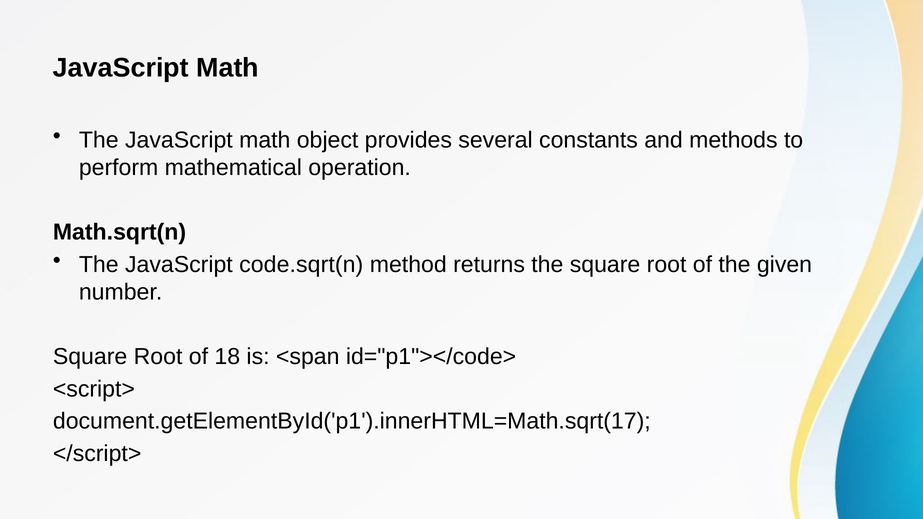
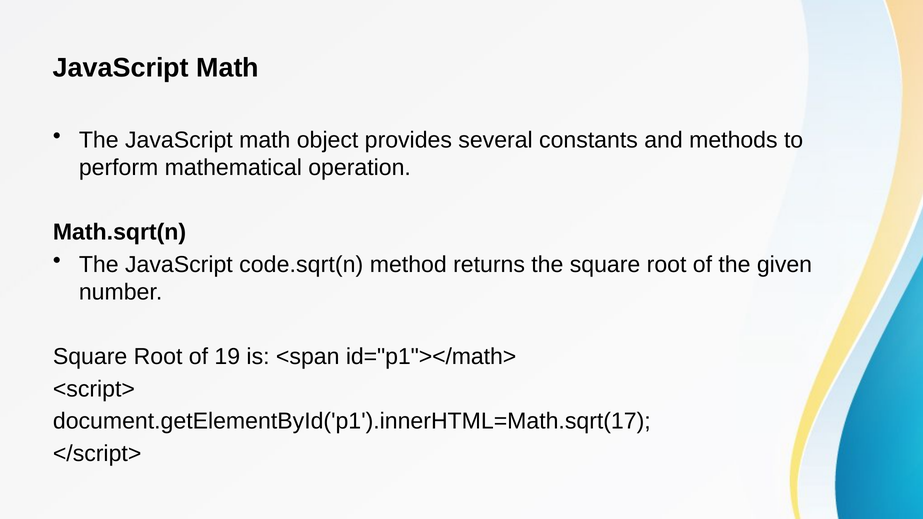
18: 18 -> 19
id="p1"></code>: id="p1"></code> -> id="p1"></math>
